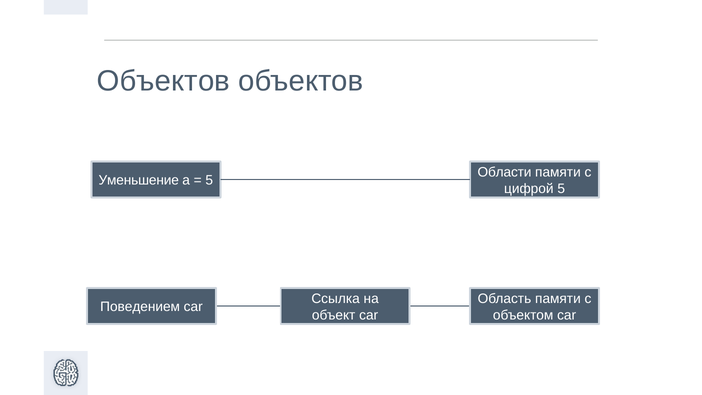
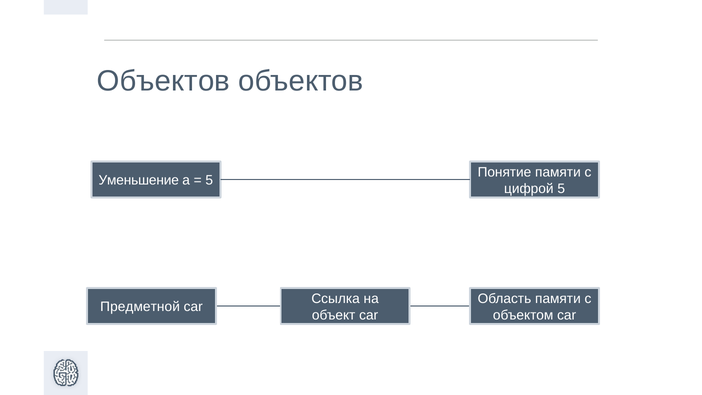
Области: Области -> Понятие
Поведением: Поведением -> Предметной
